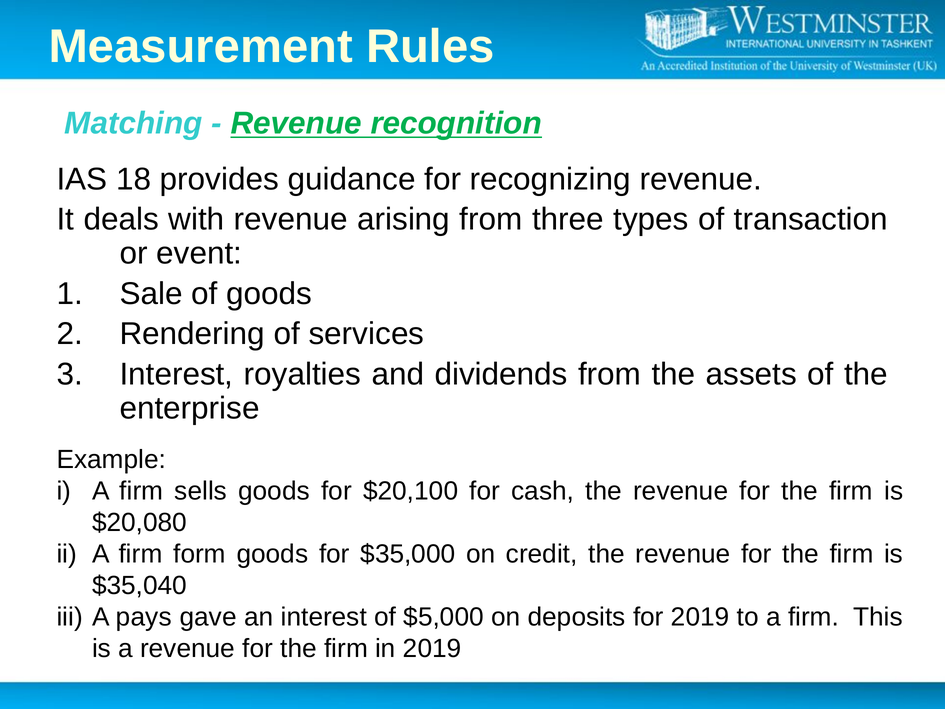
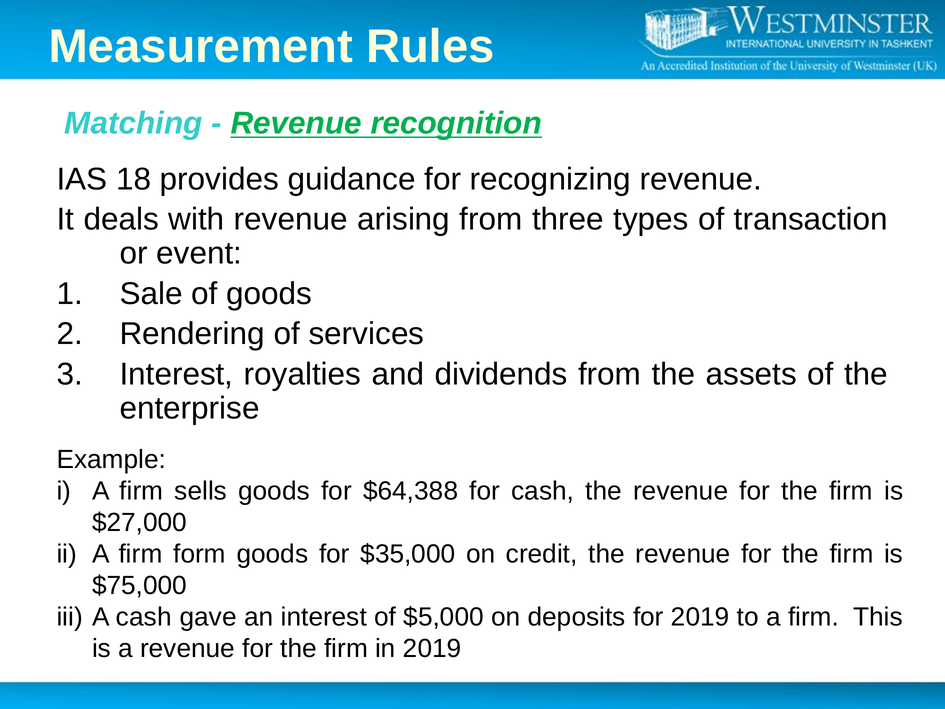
$20,100: $20,100 -> $64,388
$20,080: $20,080 -> $27,000
$35,040: $35,040 -> $75,000
A pays: pays -> cash
